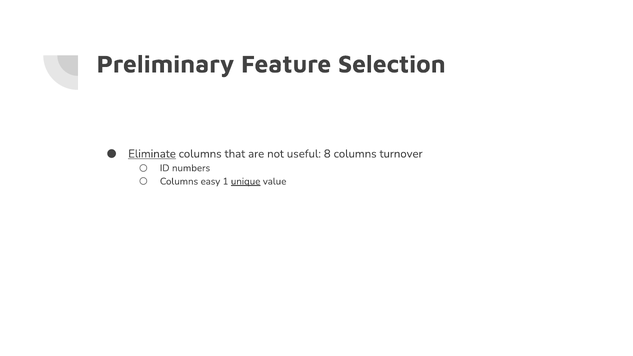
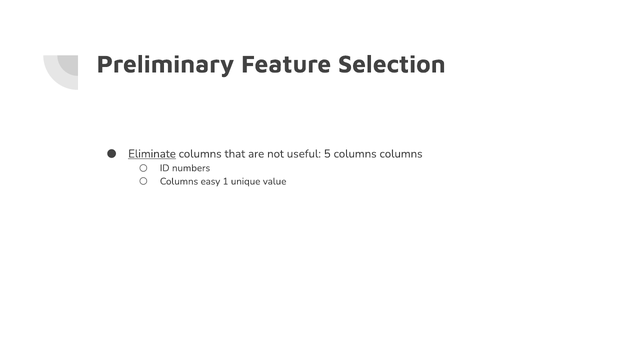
8: 8 -> 5
columns turnover: turnover -> columns
unique underline: present -> none
